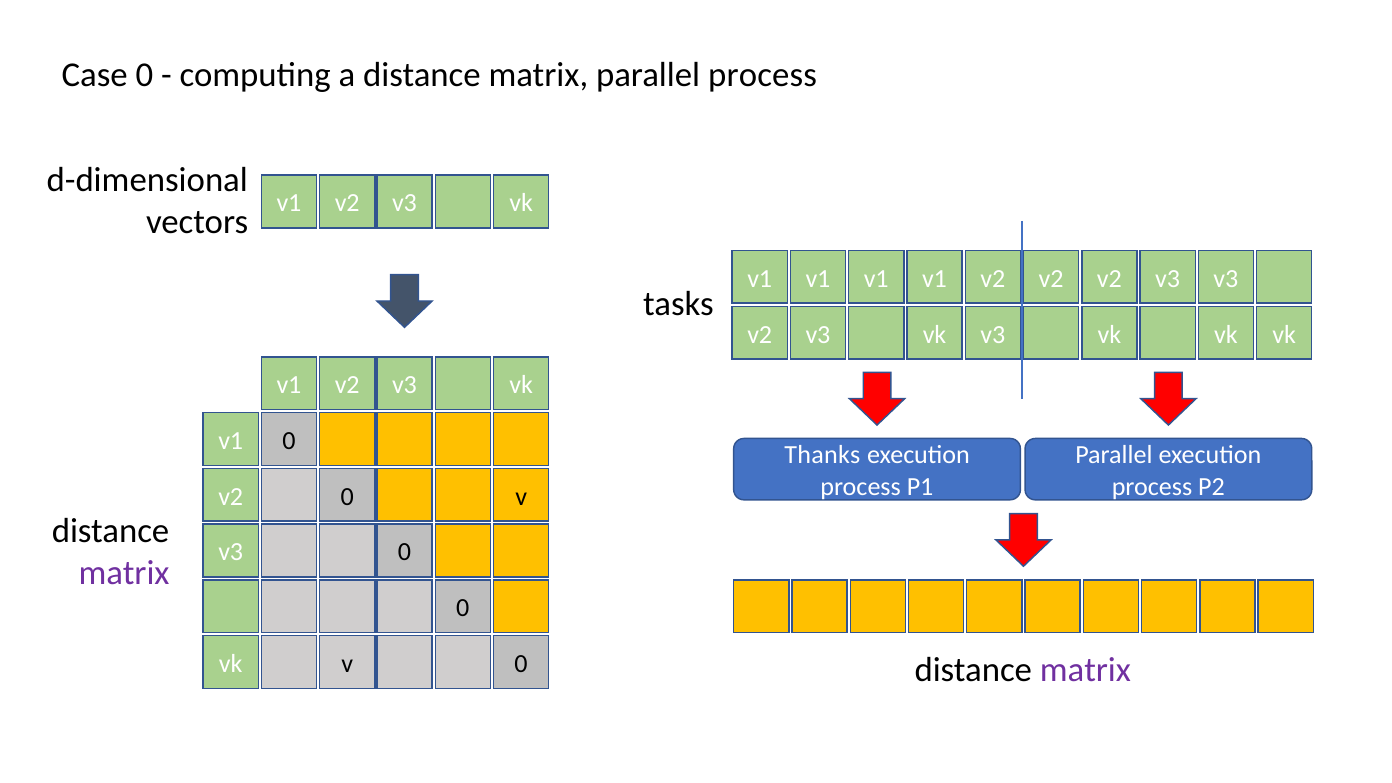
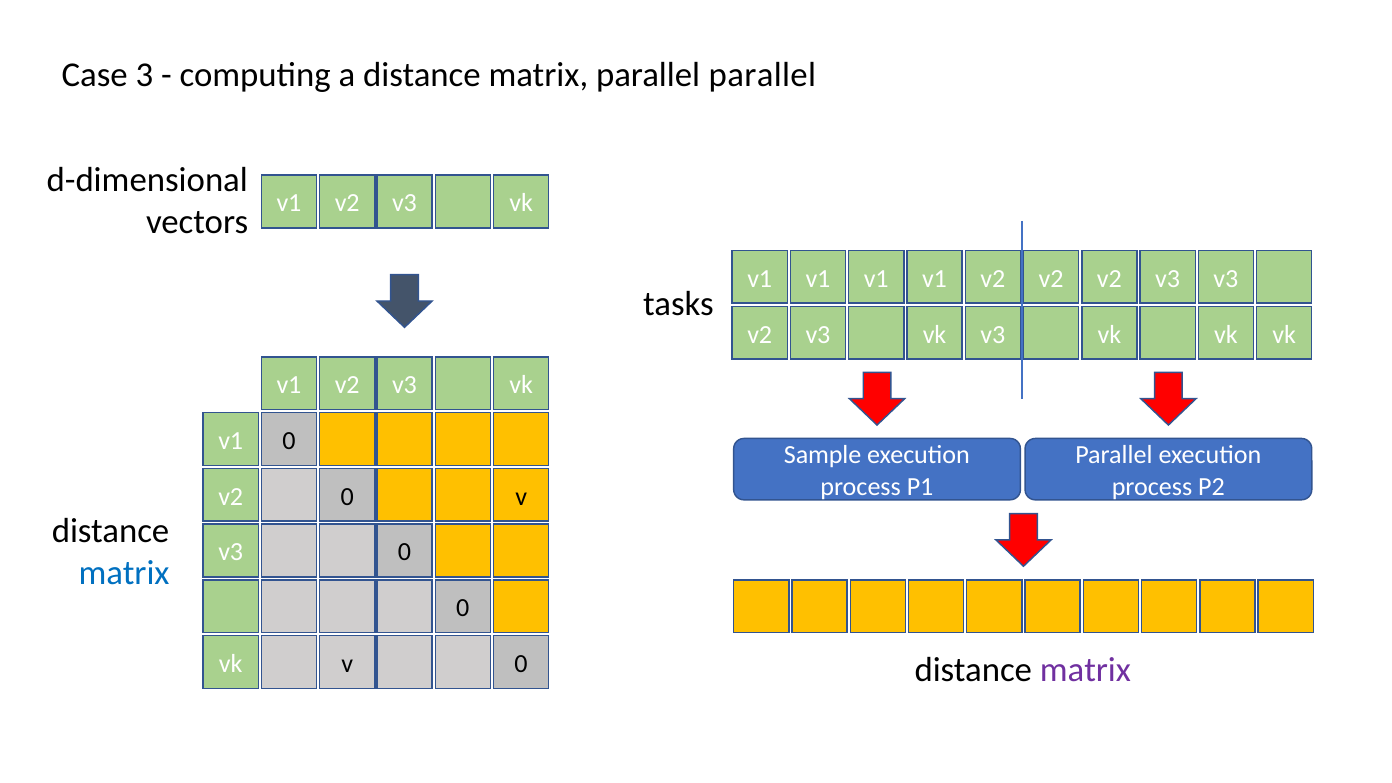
Case 0: 0 -> 3
parallel process: process -> parallel
Thanks: Thanks -> Sample
matrix at (124, 573) colour: purple -> blue
